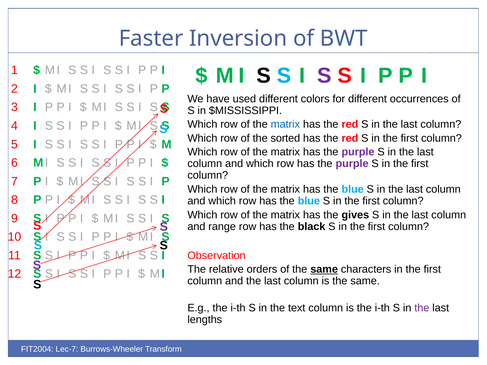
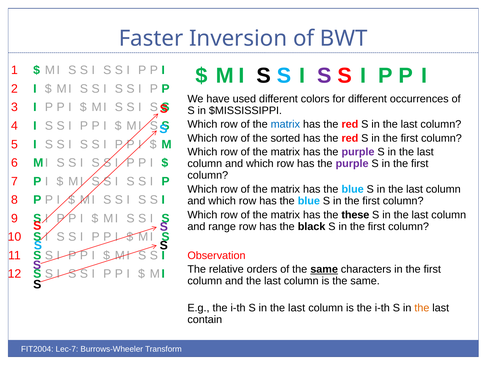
gives: gives -> these
text at (297, 308): text -> last
the at (422, 308) colour: purple -> orange
lengths: lengths -> contain
